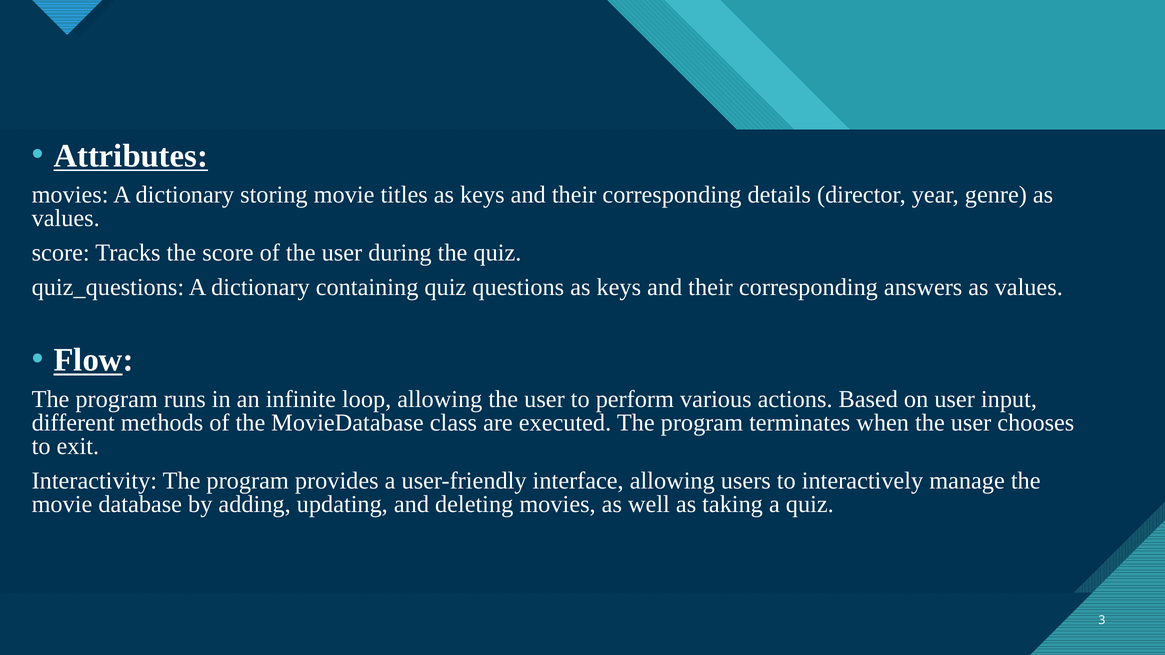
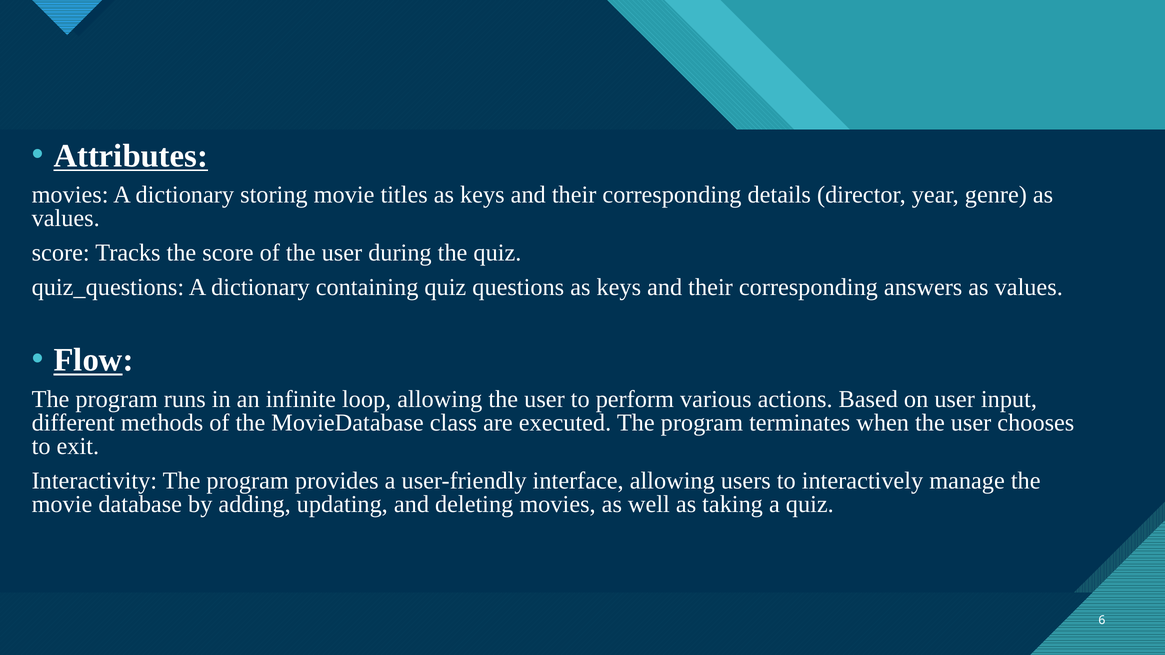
3: 3 -> 6
